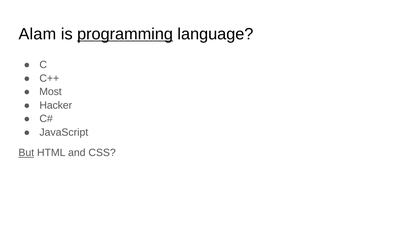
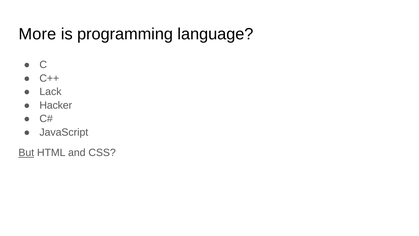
Alam: Alam -> More
programming underline: present -> none
Most: Most -> Lack
